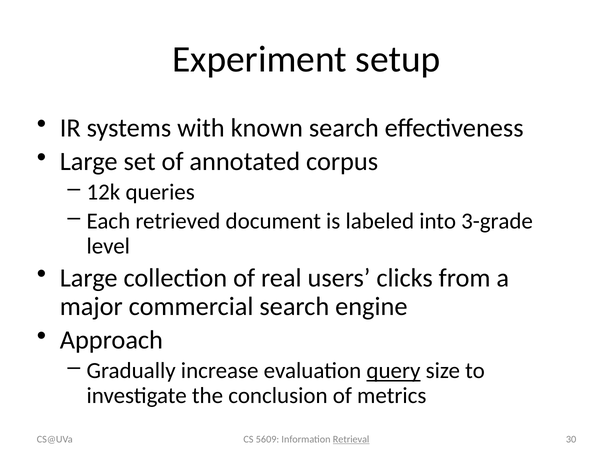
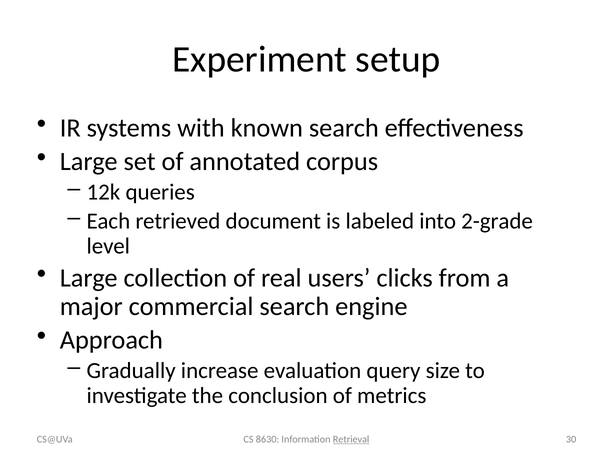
3-grade: 3-grade -> 2-grade
query underline: present -> none
5609: 5609 -> 8630
